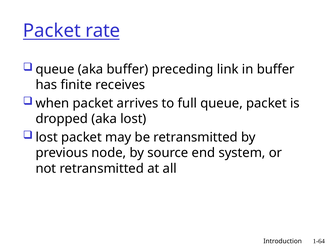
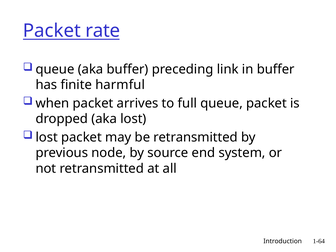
receives: receives -> harmful
